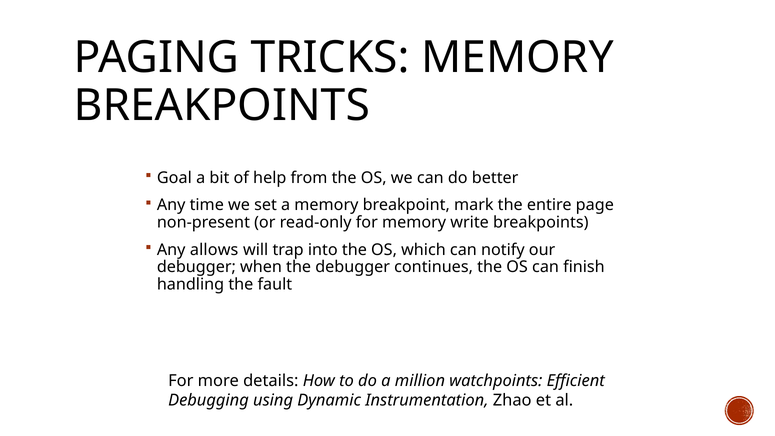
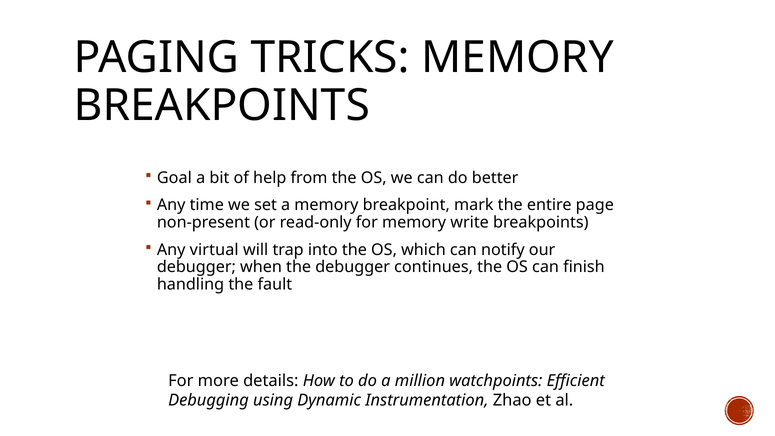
allows: allows -> virtual
